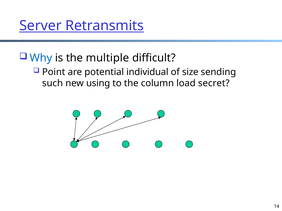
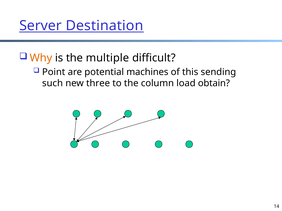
Retransmits: Retransmits -> Destination
Why colour: blue -> orange
individual: individual -> machines
size: size -> this
using: using -> three
secret: secret -> obtain
